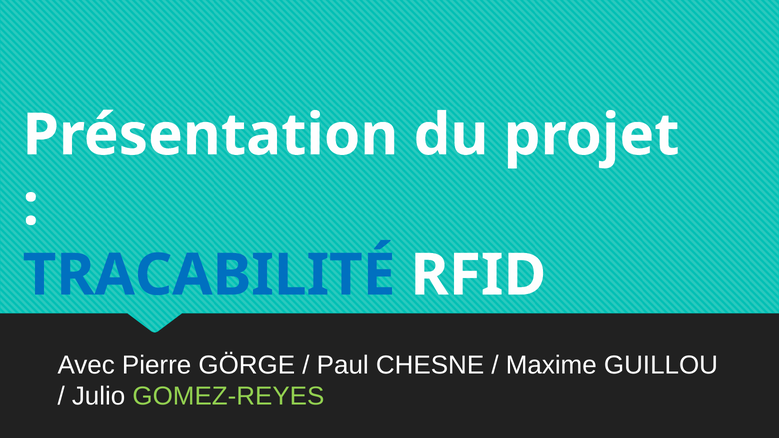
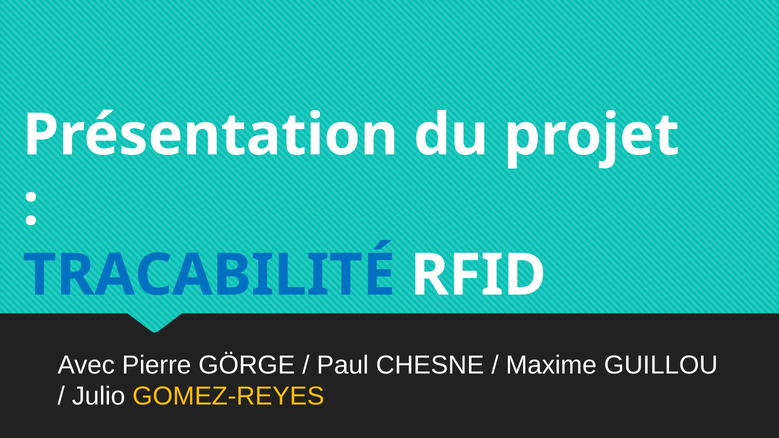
GOMEZ-REYES colour: light green -> yellow
